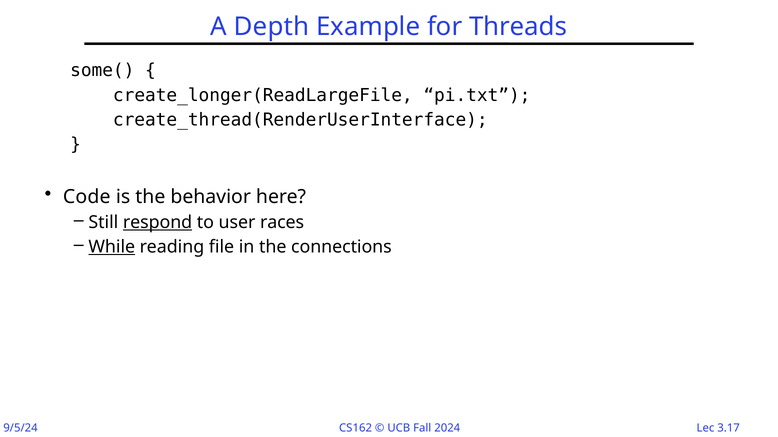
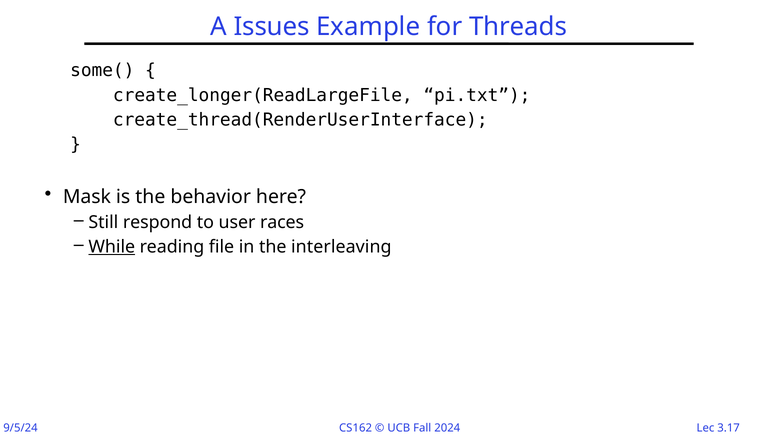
Depth: Depth -> Issues
Code: Code -> Mask
respond underline: present -> none
connections: connections -> interleaving
